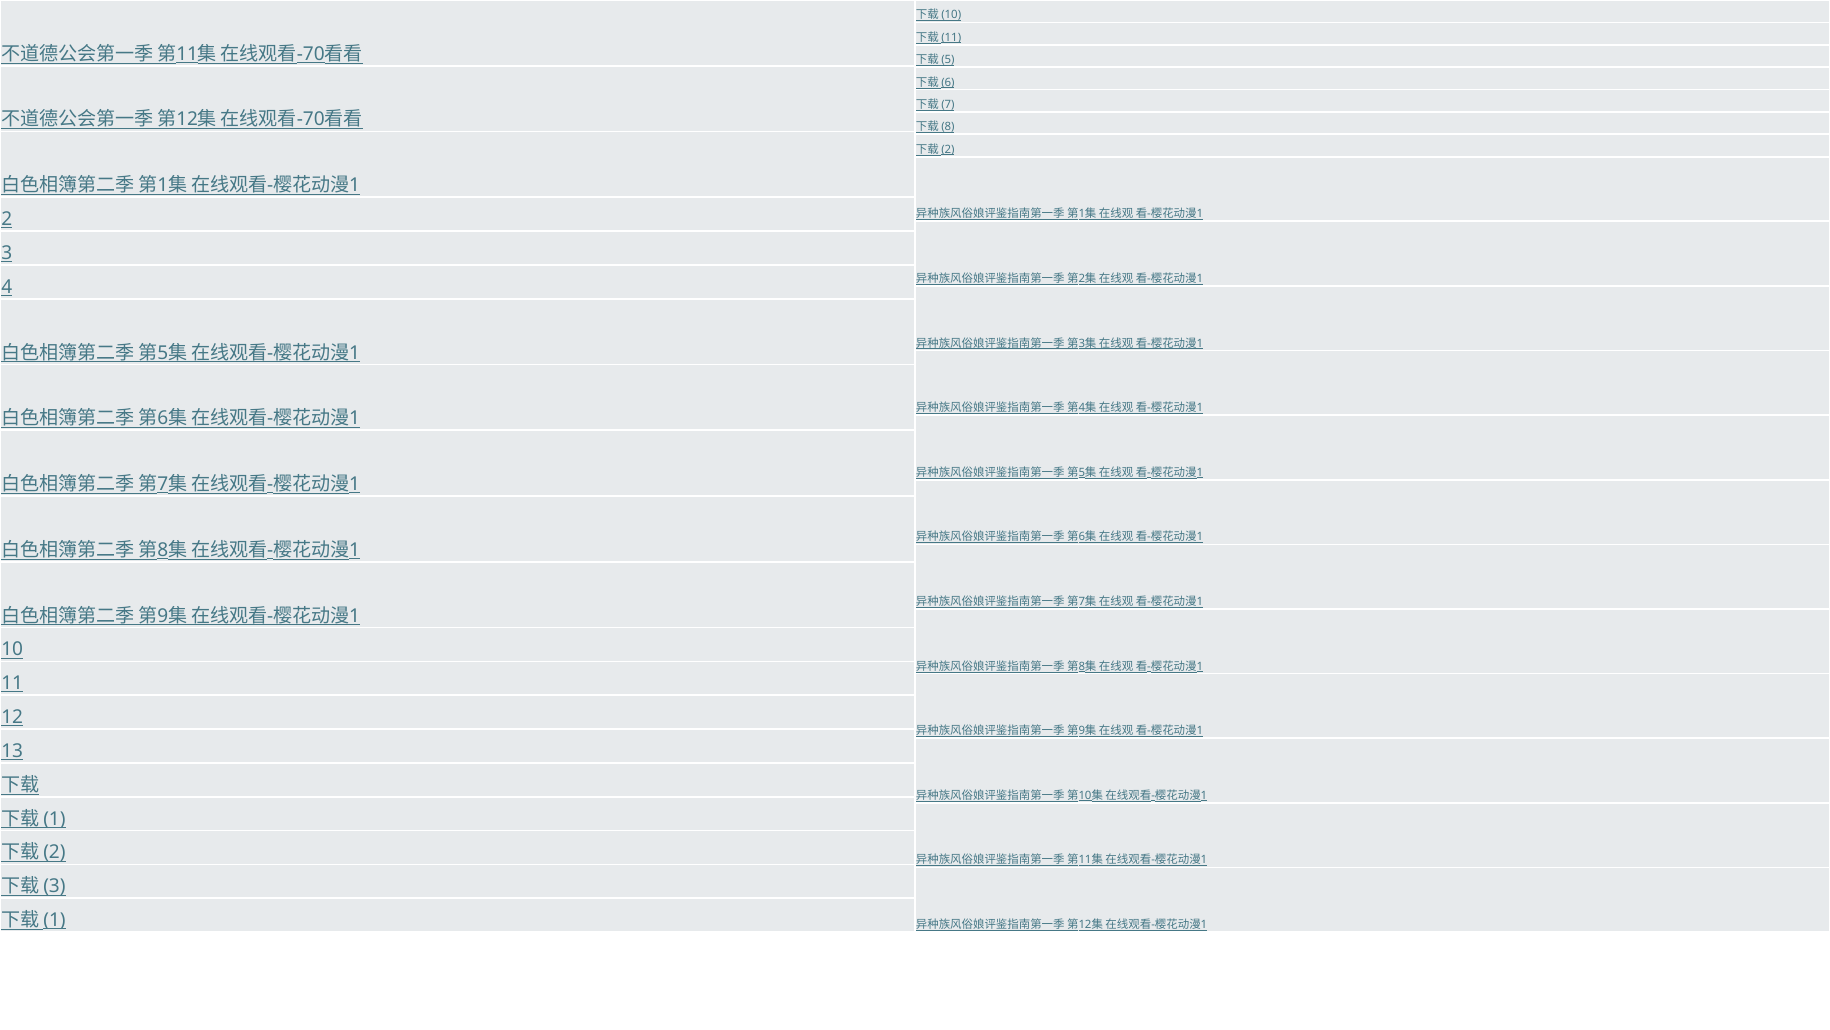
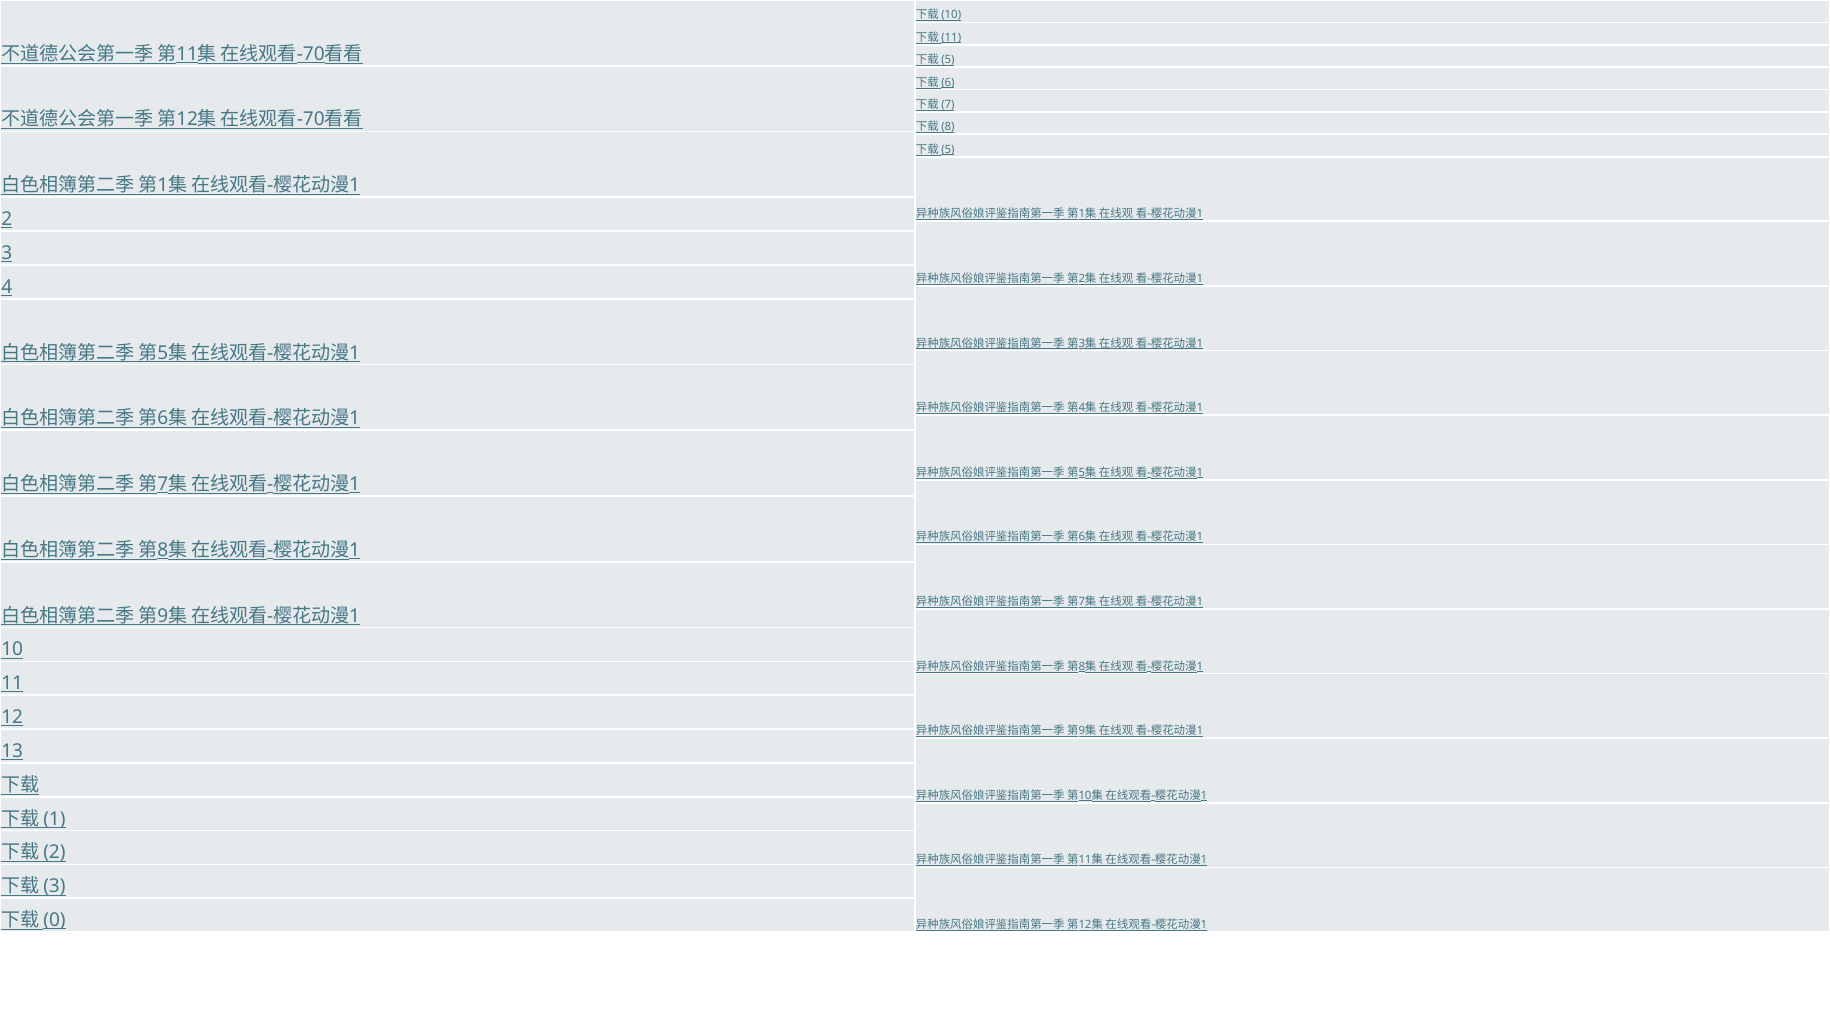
2 at (948, 149): 2 -> 5
1 at (55, 920): 1 -> 0
